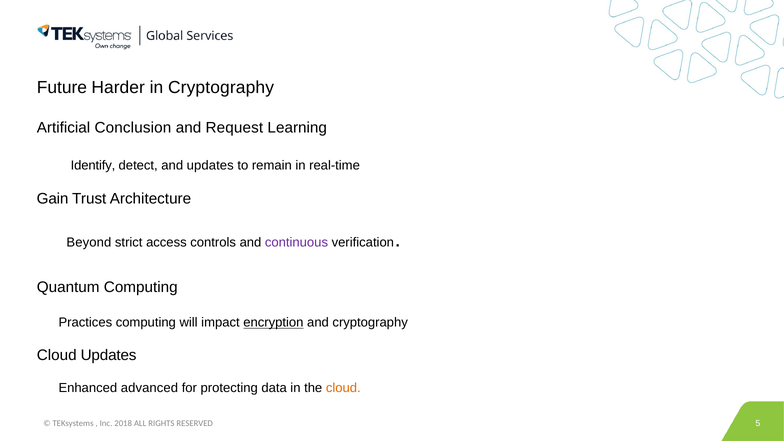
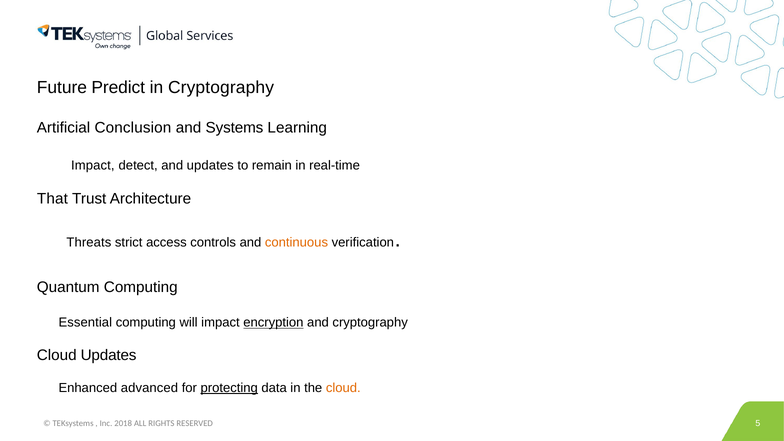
Harder: Harder -> Predict
Request: Request -> Systems
Identify at (93, 165): Identify -> Impact
Gain: Gain -> That
Beyond: Beyond -> Threats
continuous colour: purple -> orange
Practices: Practices -> Essential
protecting underline: none -> present
